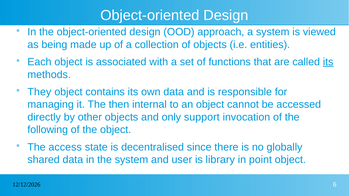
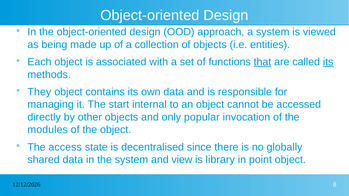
that underline: none -> present
then: then -> start
support: support -> popular
following: following -> modules
user: user -> view
